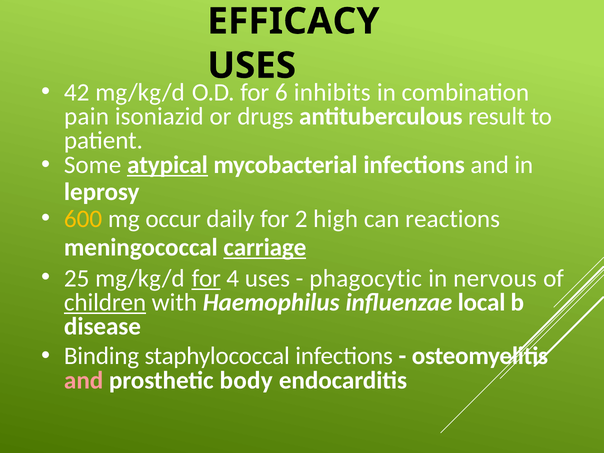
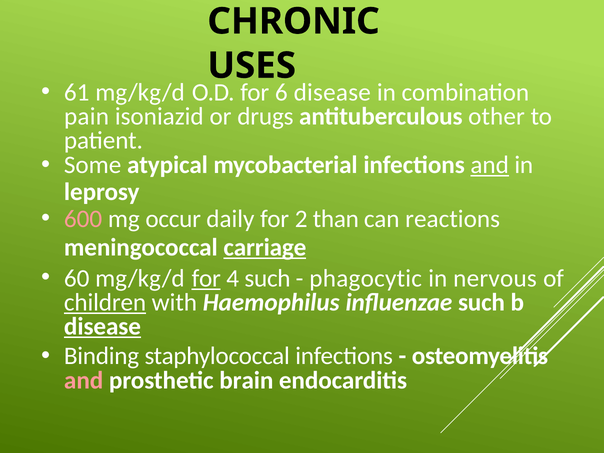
EFFICACY: EFFICACY -> CHRONIC
42: 42 -> 61
inhibits at (332, 92): inhibits -> disease
result: result -> other
atypical underline: present -> none
and at (490, 165) underline: none -> present
600 colour: yellow -> pink
high: high -> than
25: 25 -> 60
4 uses: uses -> such
influenzae local: local -> such
disease at (102, 327) underline: none -> present
body: body -> brain
